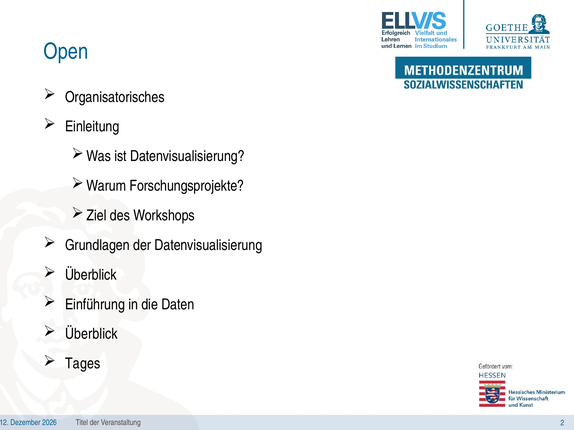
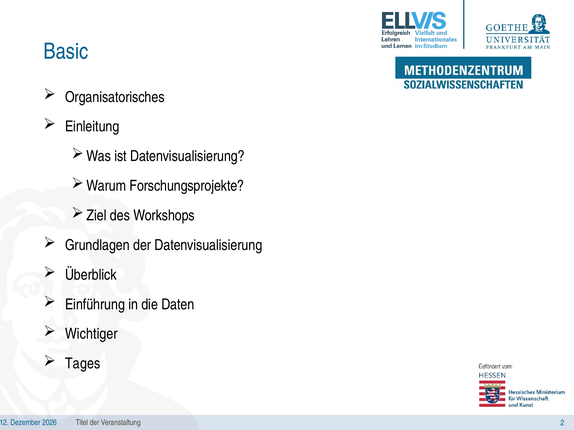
Open: Open -> Basic
Überblick at (91, 334): Überblick -> Wichtiger
